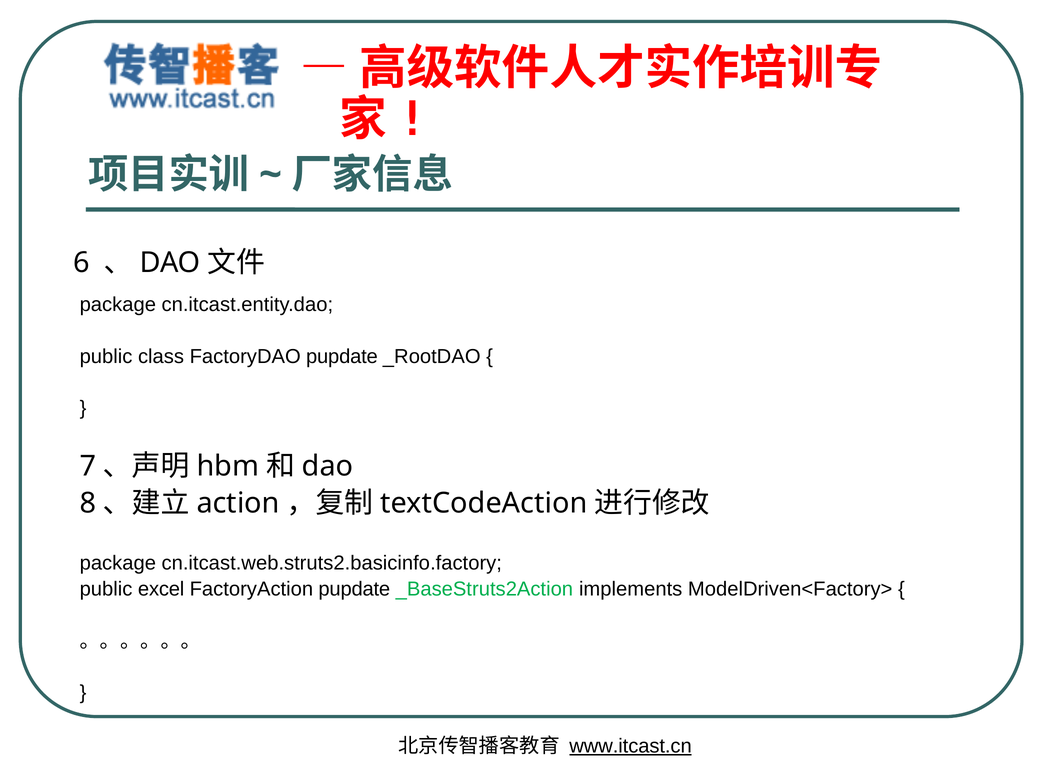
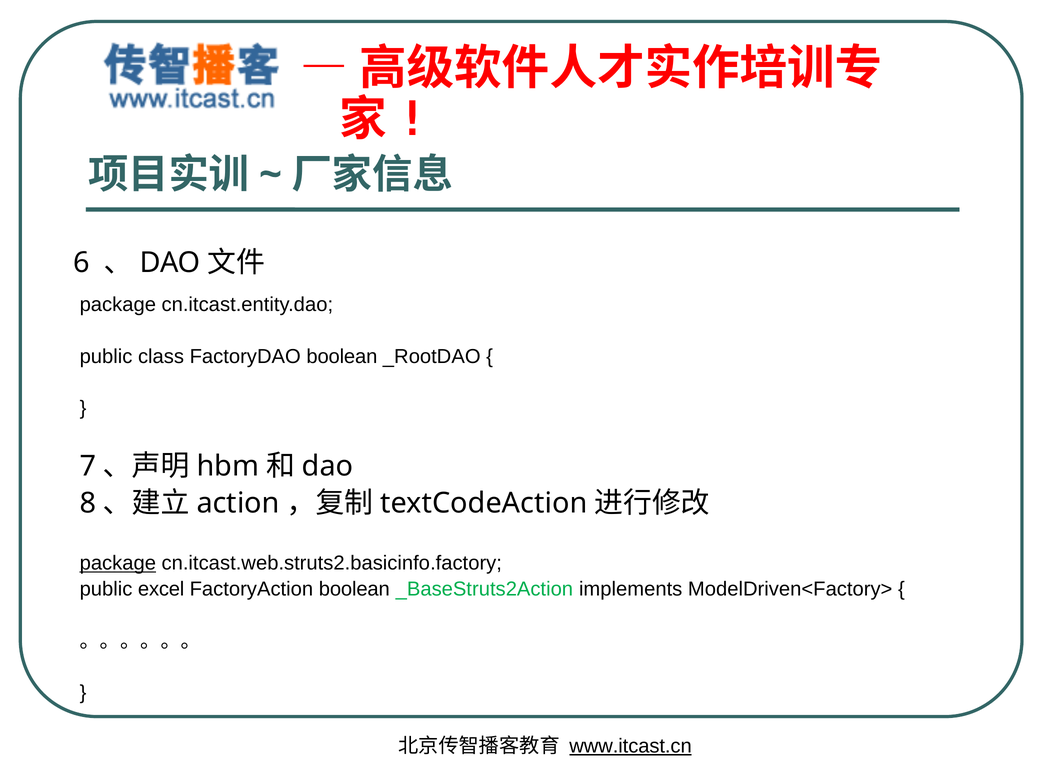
FactoryDAO pupdate: pupdate -> boolean
package at (118, 563) underline: none -> present
FactoryAction pupdate: pupdate -> boolean
